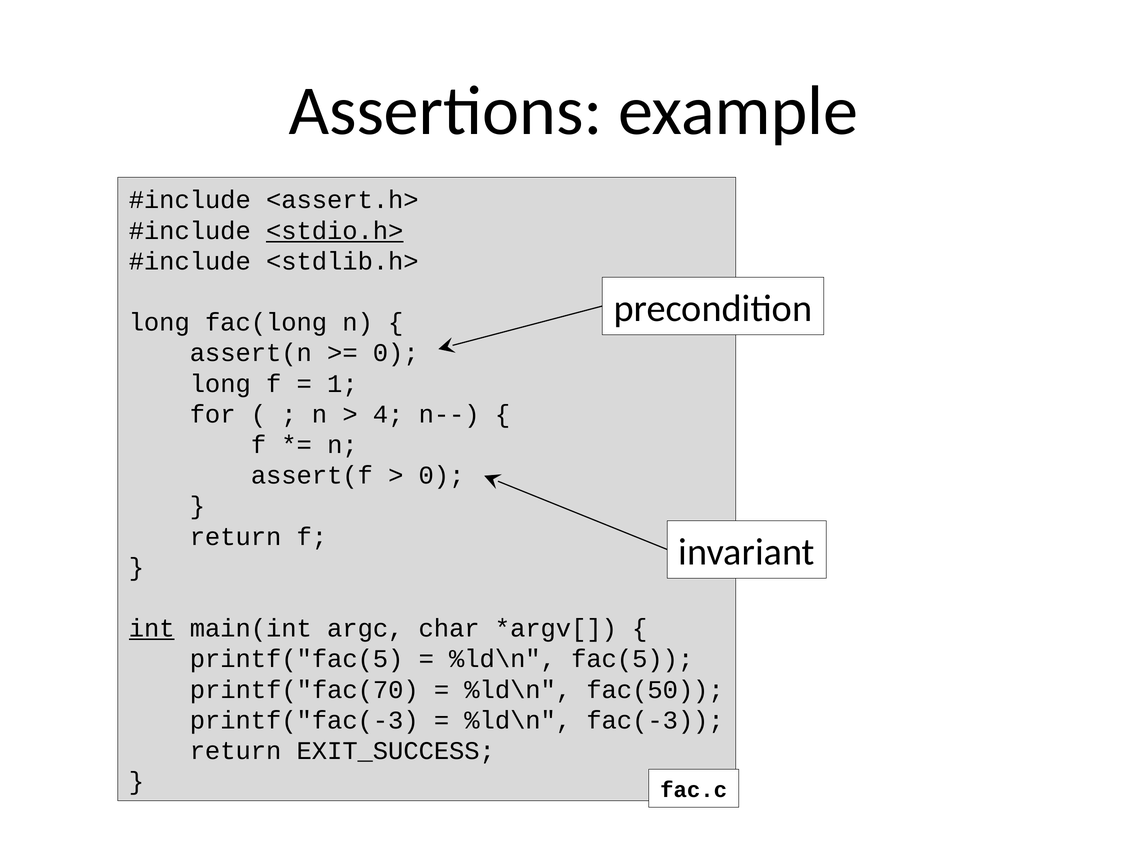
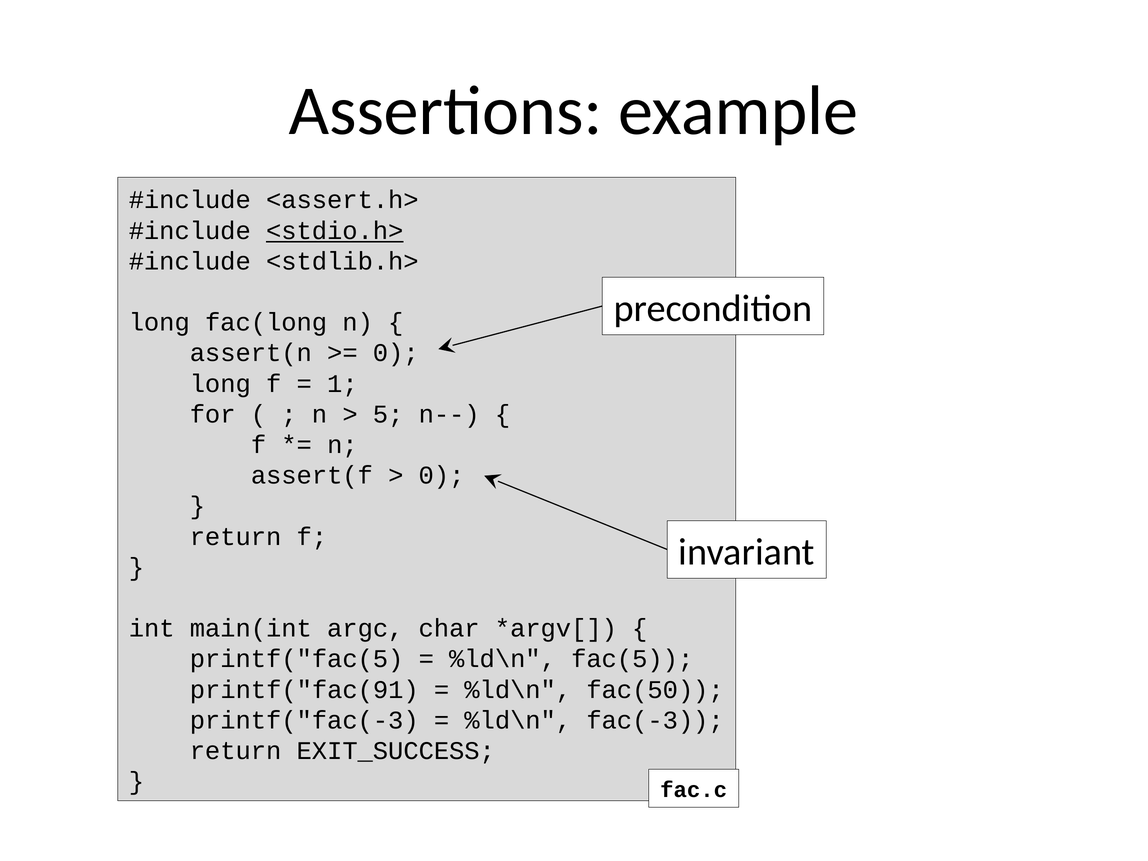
4: 4 -> 5
int underline: present -> none
printf("fac(70: printf("fac(70 -> printf("fac(91
